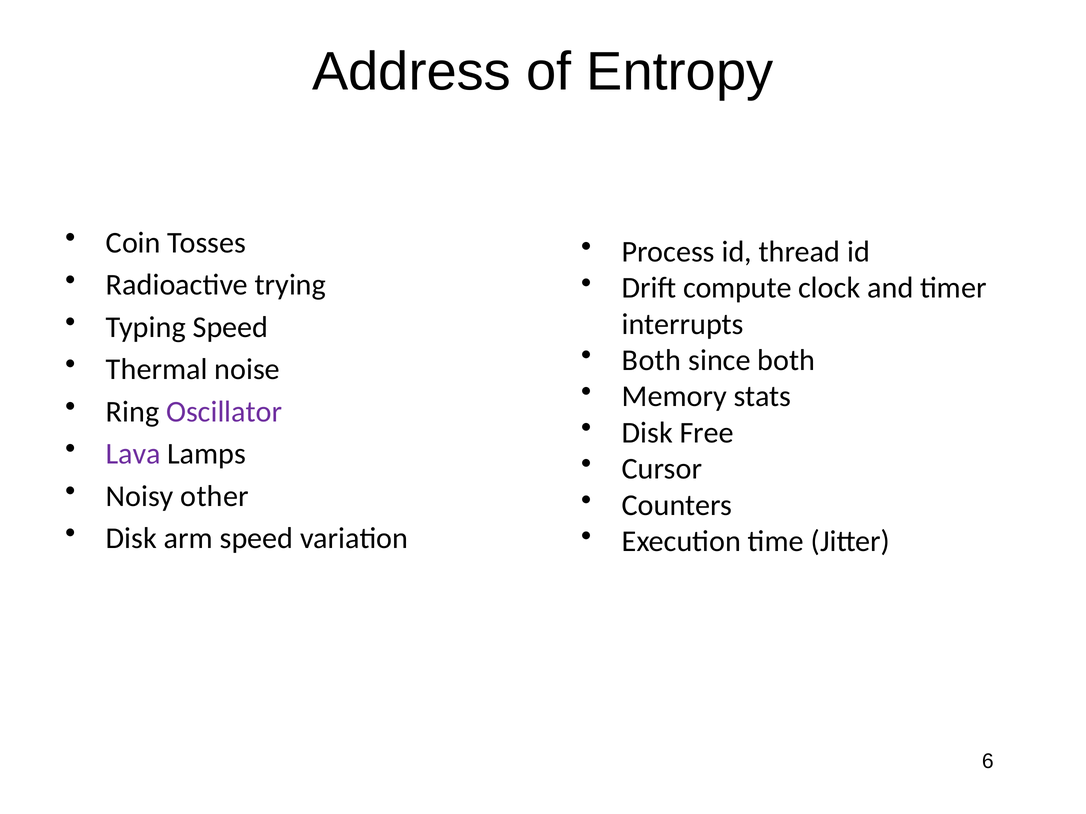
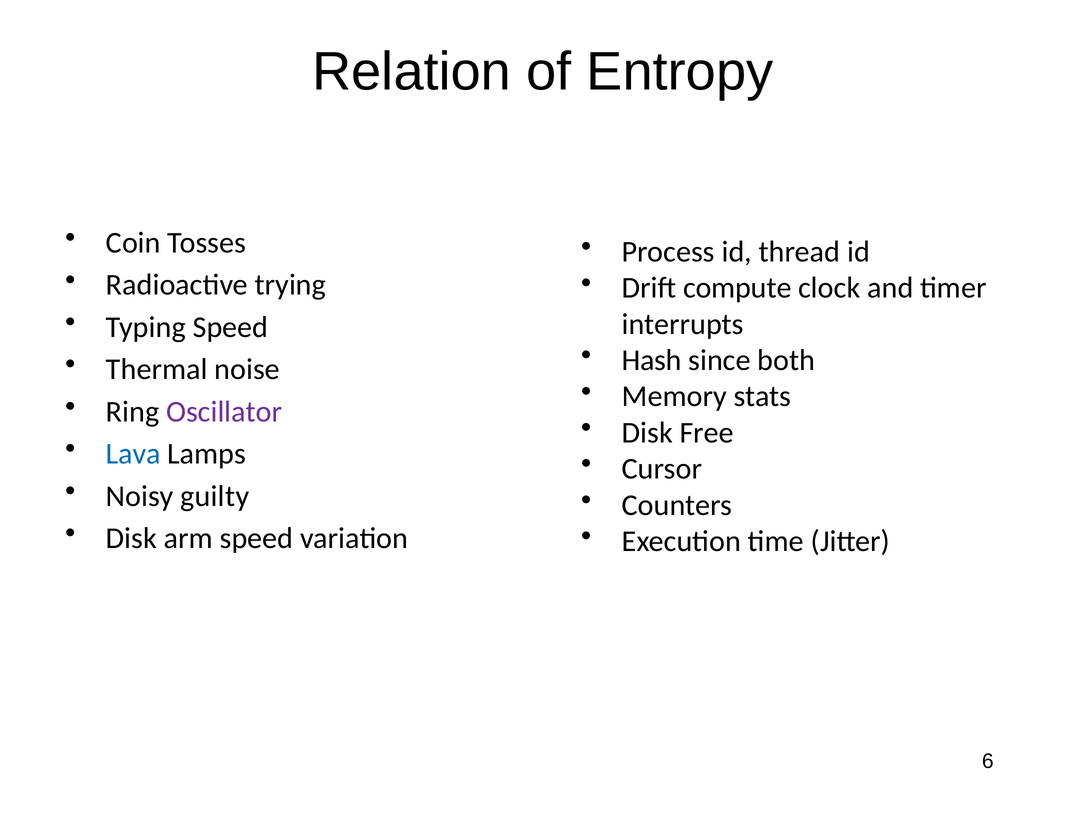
Address: Address -> Relation
Both at (651, 361): Both -> Hash
Lava colour: purple -> blue
other: other -> guilty
